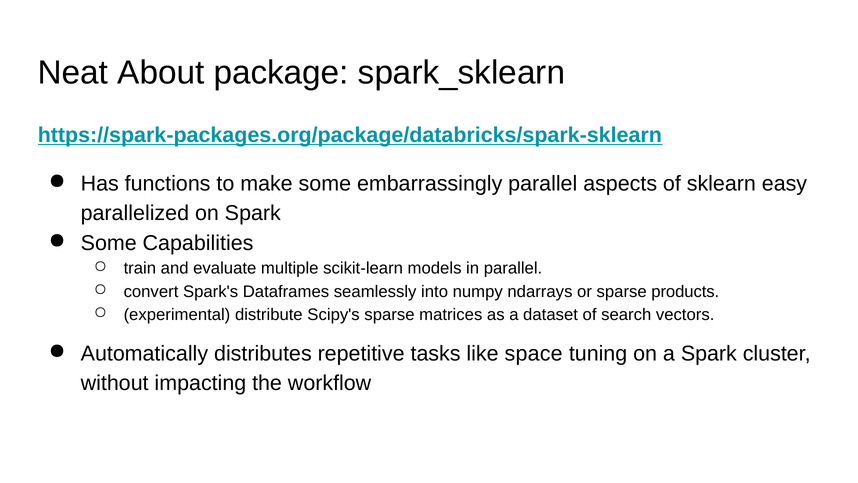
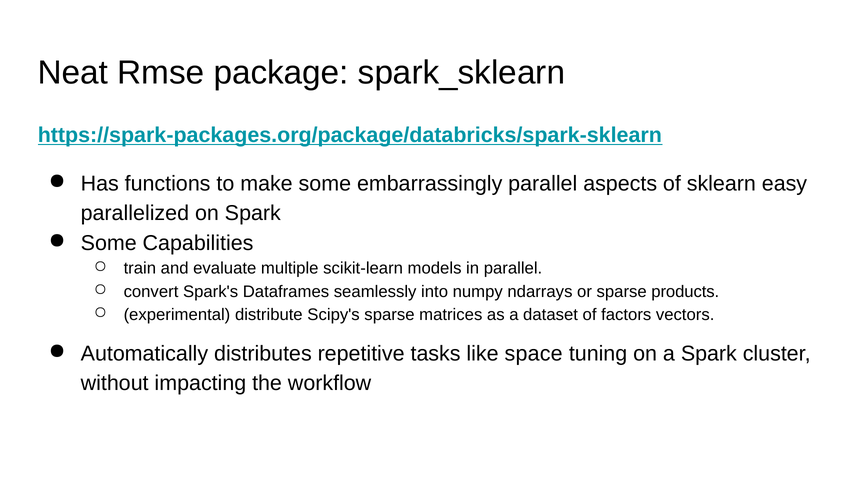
About: About -> Rmse
search: search -> factors
